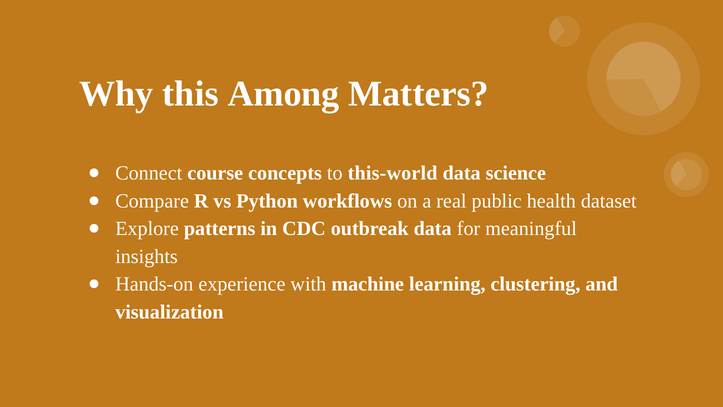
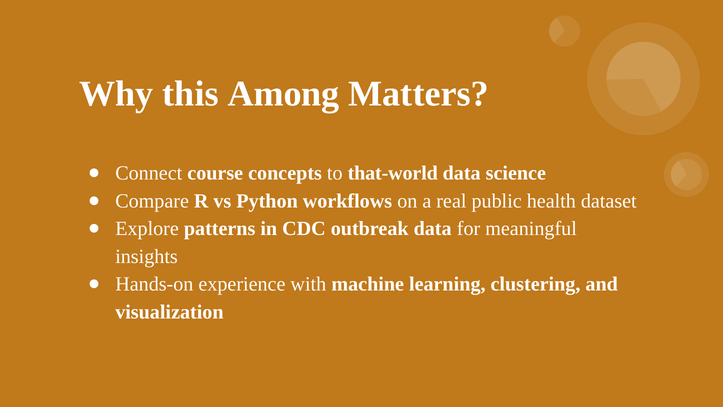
this-world: this-world -> that-world
